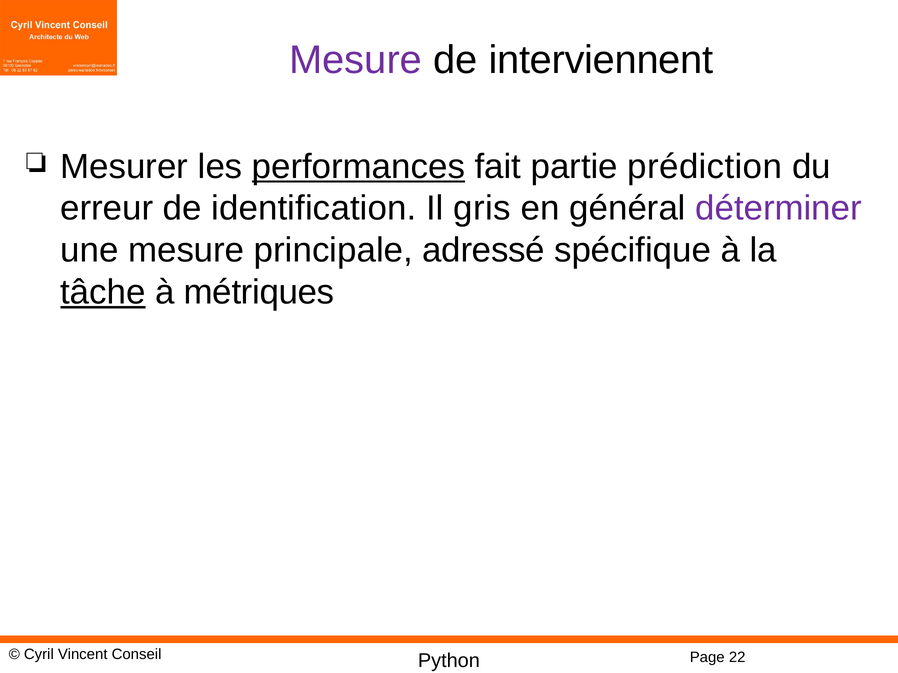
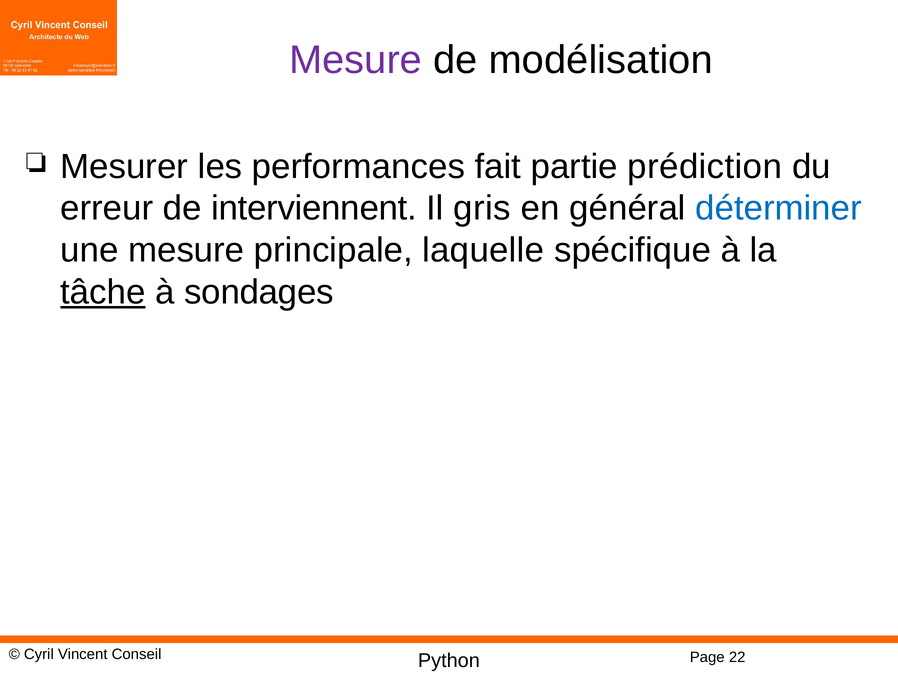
interviennent: interviennent -> modélisation
performances underline: present -> none
identification: identification -> interviennent
déterminer colour: purple -> blue
adressé: adressé -> laquelle
métriques: métriques -> sondages
